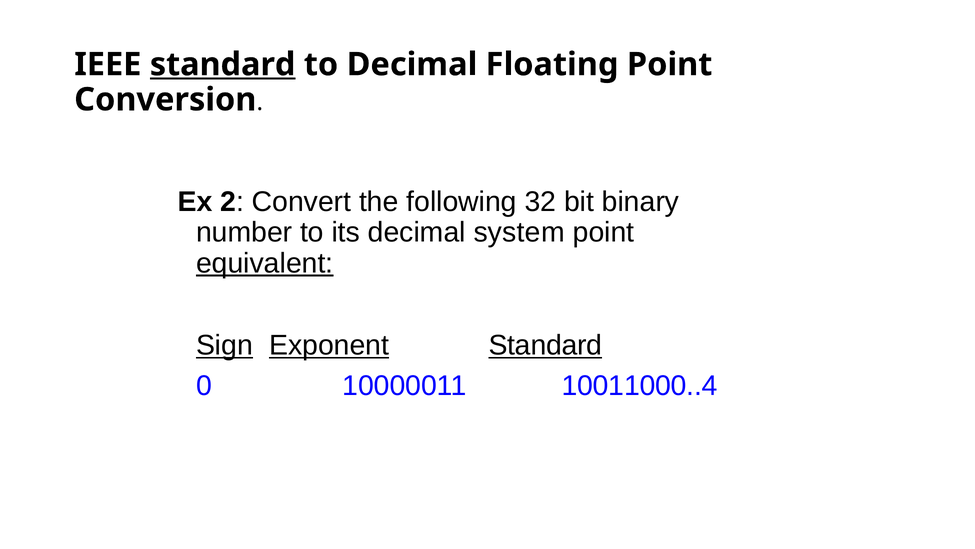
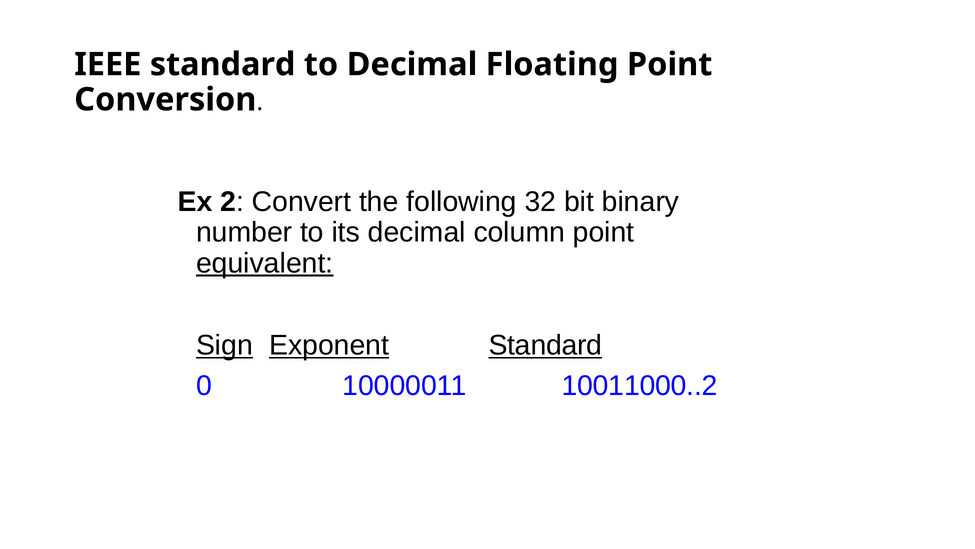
standard at (223, 64) underline: present -> none
system: system -> column
10011000..4: 10011000..4 -> 10011000..2
